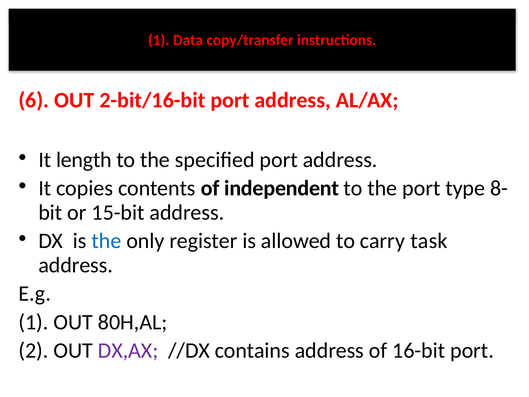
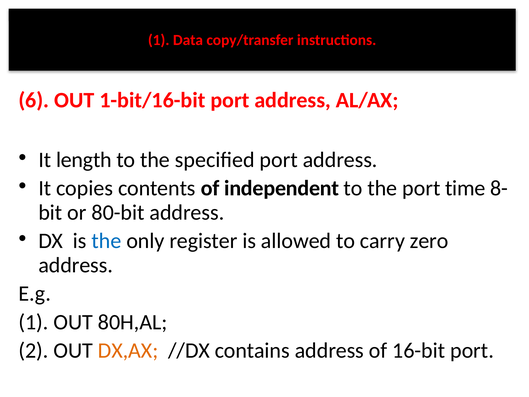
2-bit/16-bit: 2-bit/16-bit -> 1-bit/16-bit
type: type -> time
15-bit: 15-bit -> 80-bit
task: task -> zero
DX,AX colour: purple -> orange
